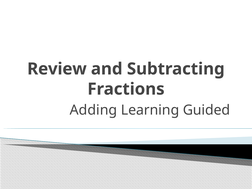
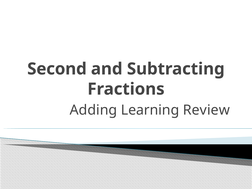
Review: Review -> Second
Guided: Guided -> Review
